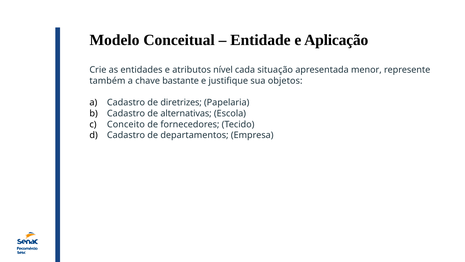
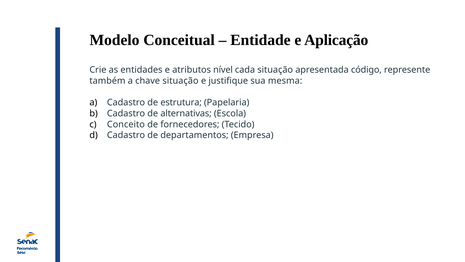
menor: menor -> código
chave bastante: bastante -> situação
objetos: objetos -> mesma
diretrizes: diretrizes -> estrutura
